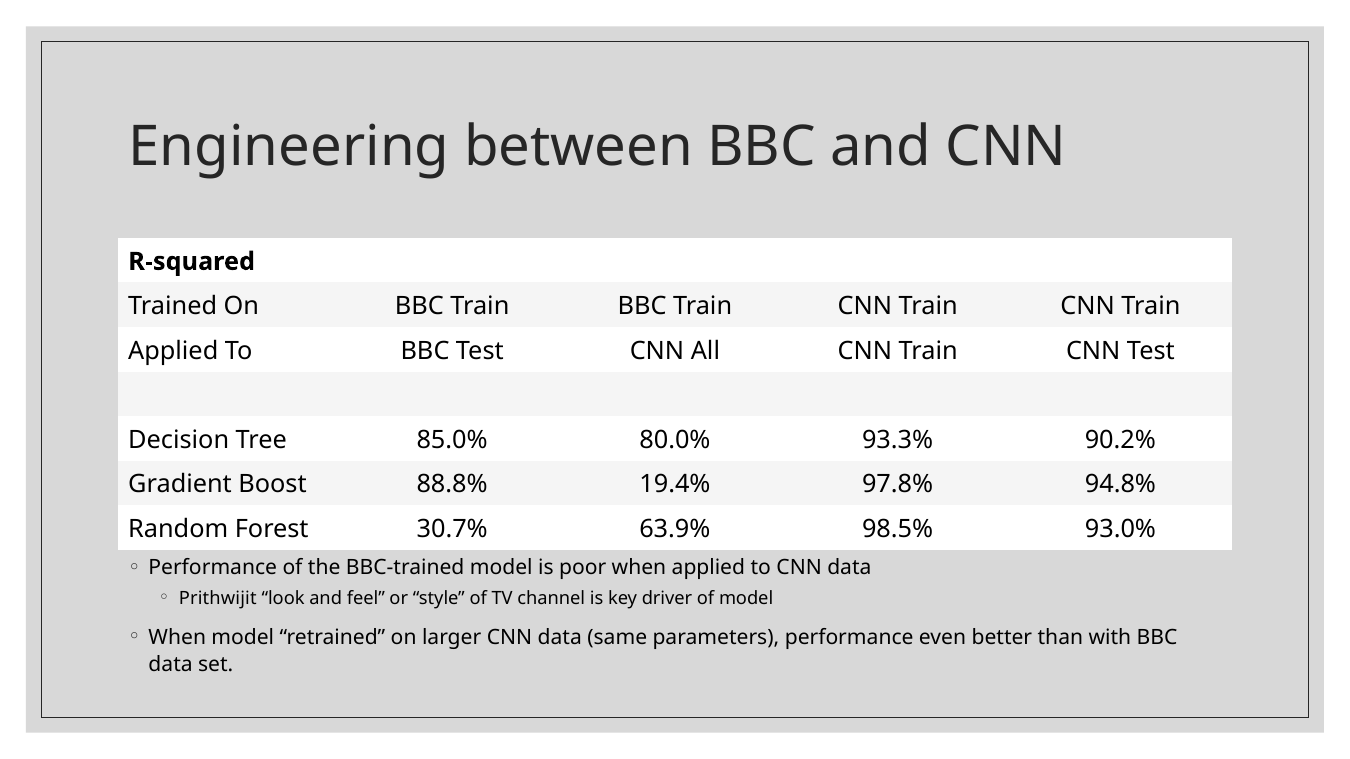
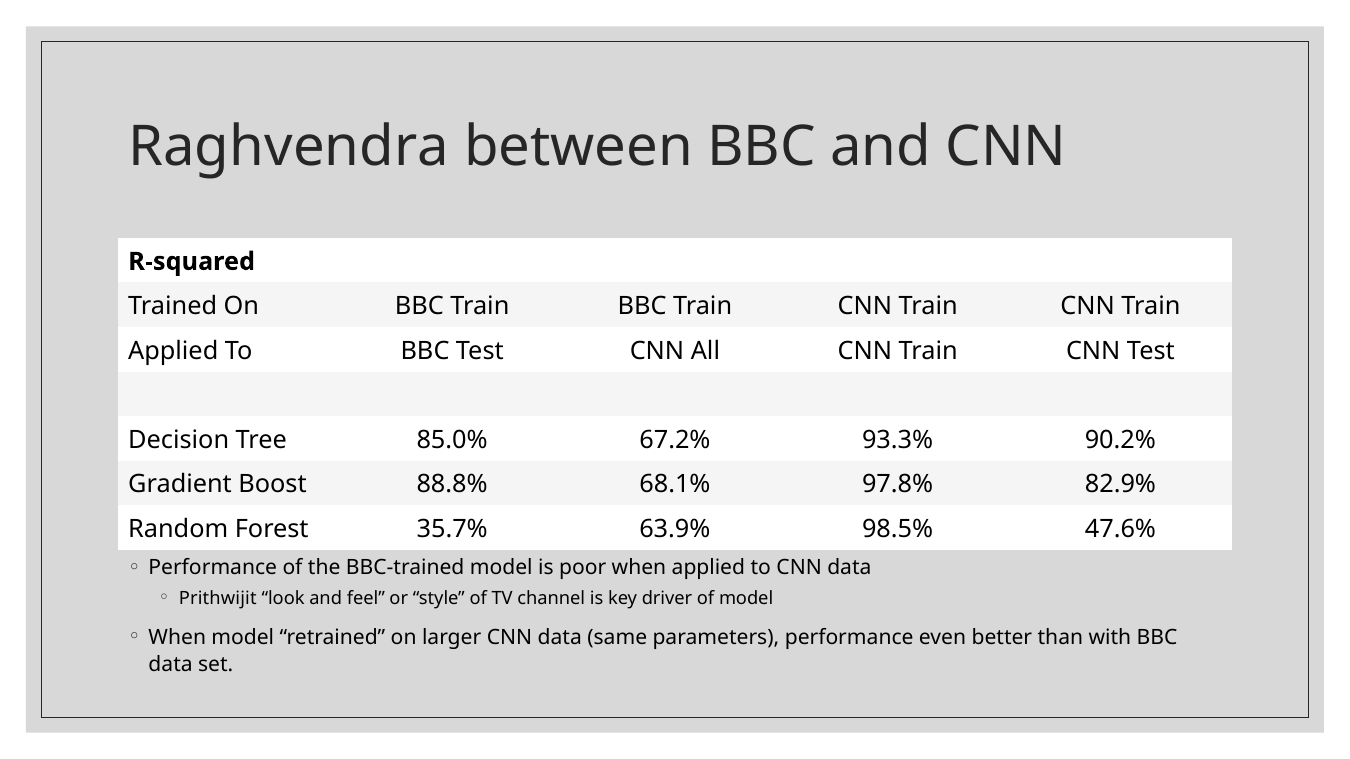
Engineering: Engineering -> Raghvendra
80.0%: 80.0% -> 67.2%
19.4%: 19.4% -> 68.1%
94.8%: 94.8% -> 82.9%
30.7%: 30.7% -> 35.7%
93.0%: 93.0% -> 47.6%
